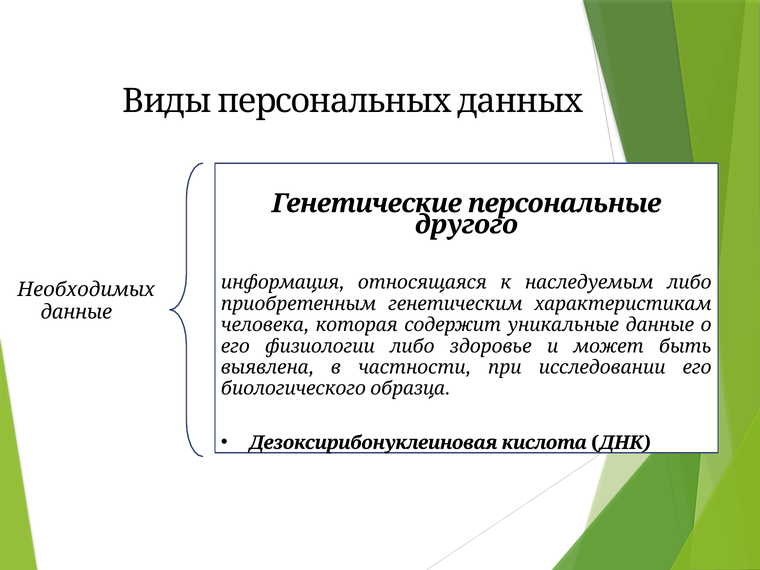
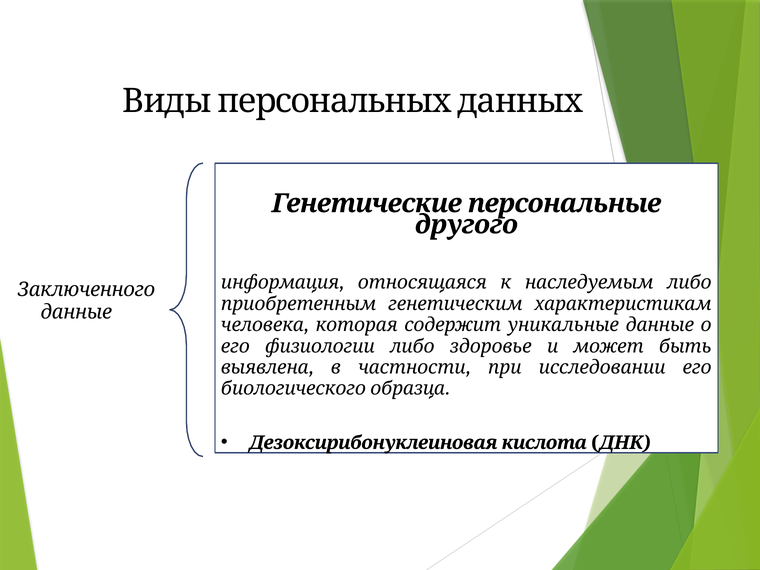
Необходимых: Необходимых -> Заключенного
